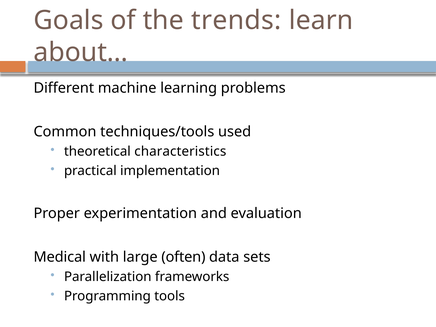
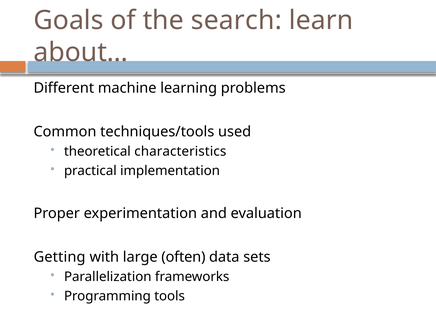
trends: trends -> search
Medical: Medical -> Getting
